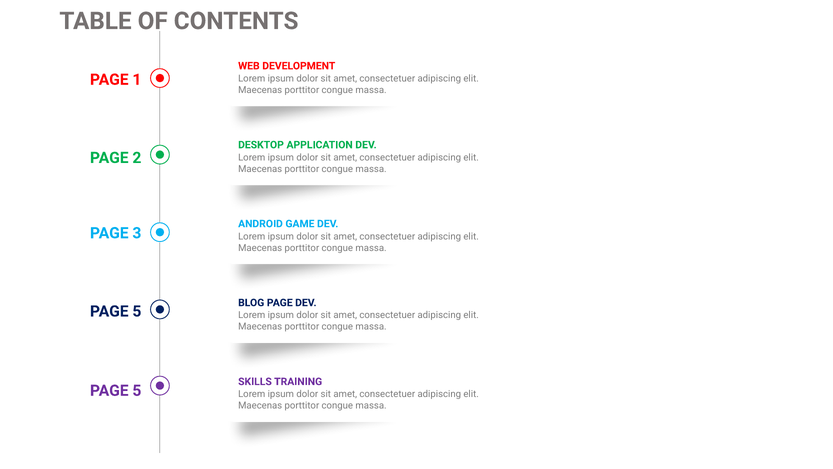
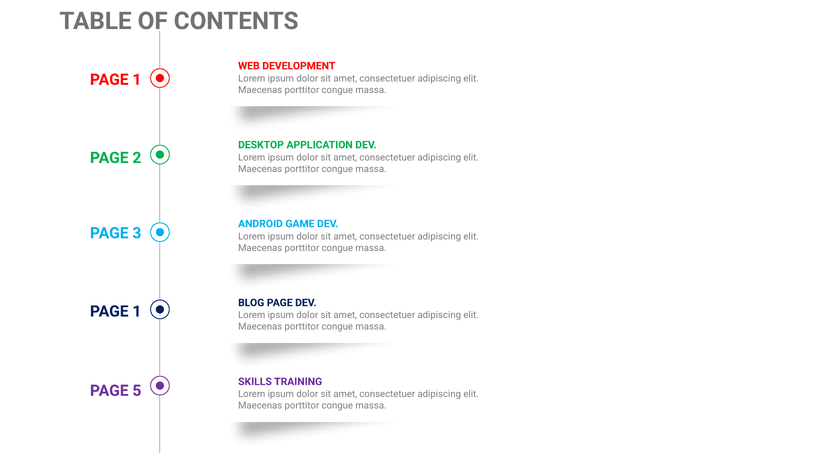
5 at (137, 311): 5 -> 1
